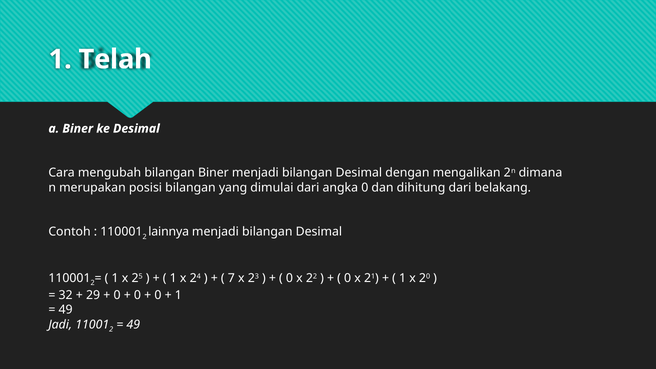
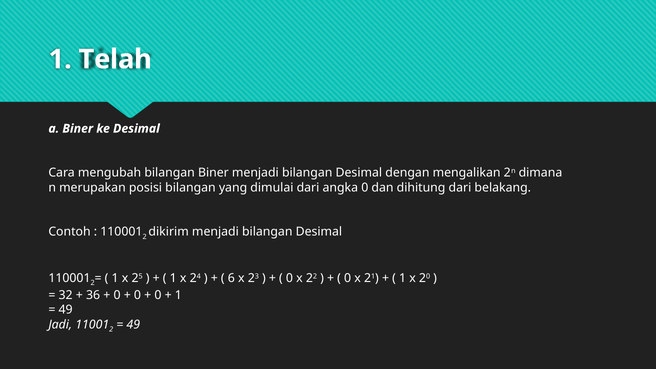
lainnya: lainnya -> dikirim
7: 7 -> 6
29: 29 -> 36
